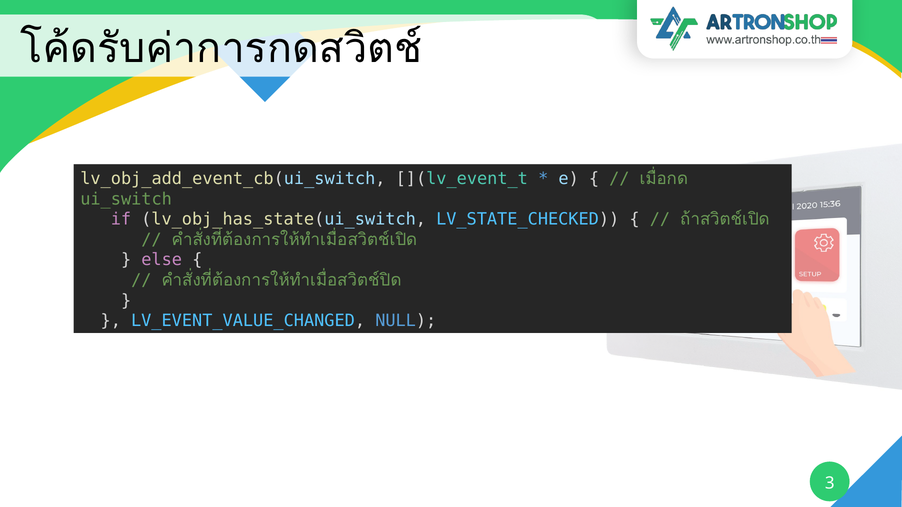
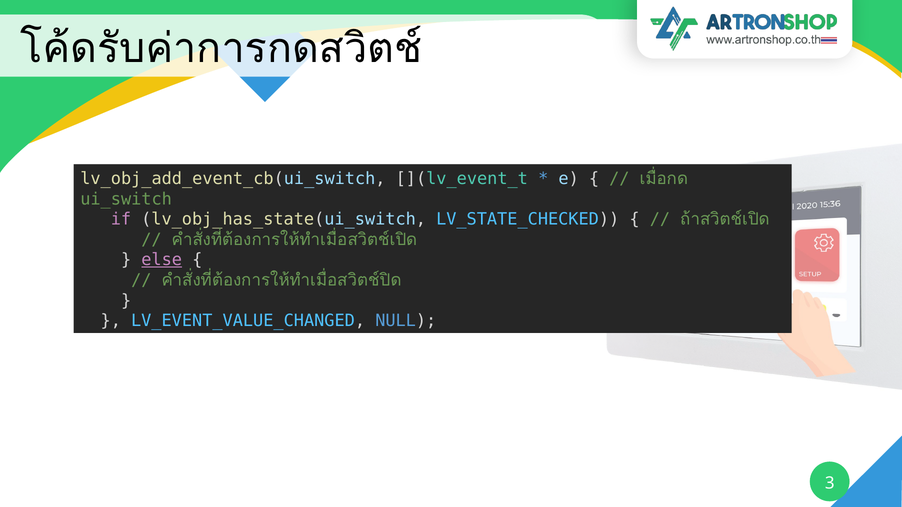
else underline: none -> present
